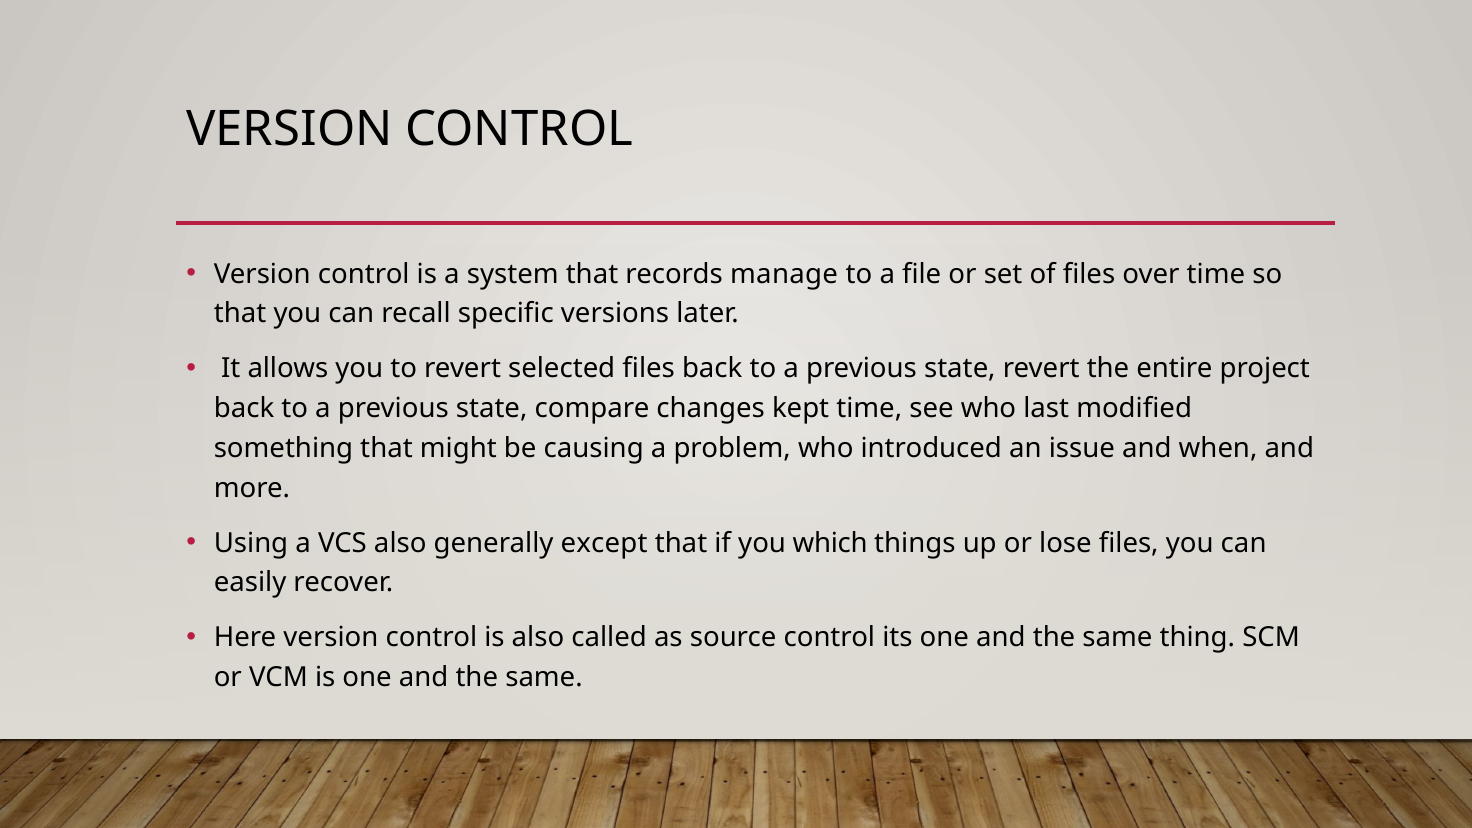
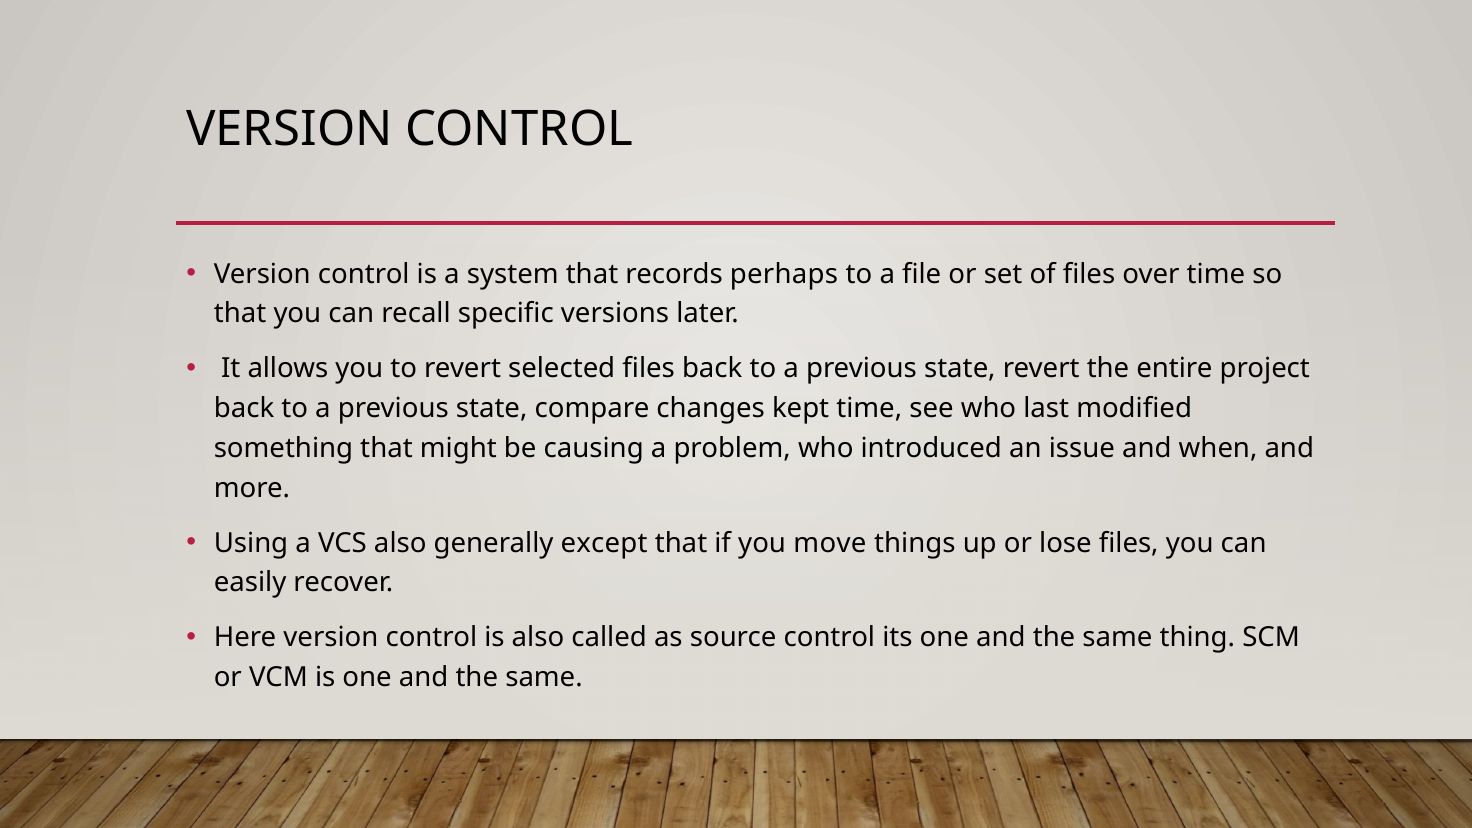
manage: manage -> perhaps
which: which -> move
